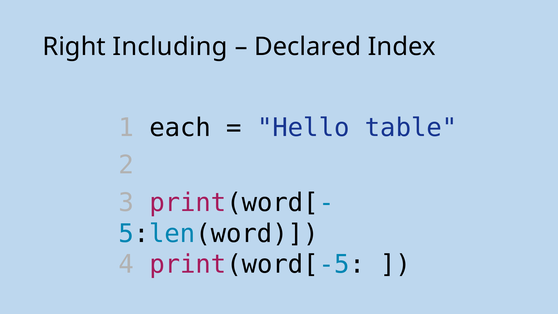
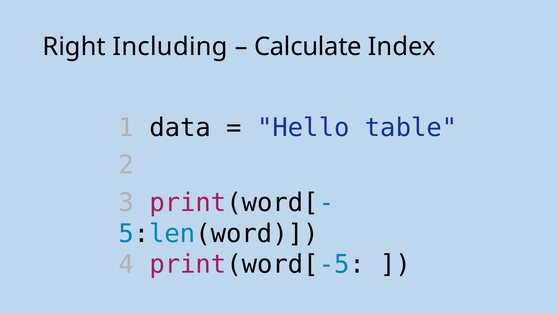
Declared: Declared -> Calculate
each: each -> data
